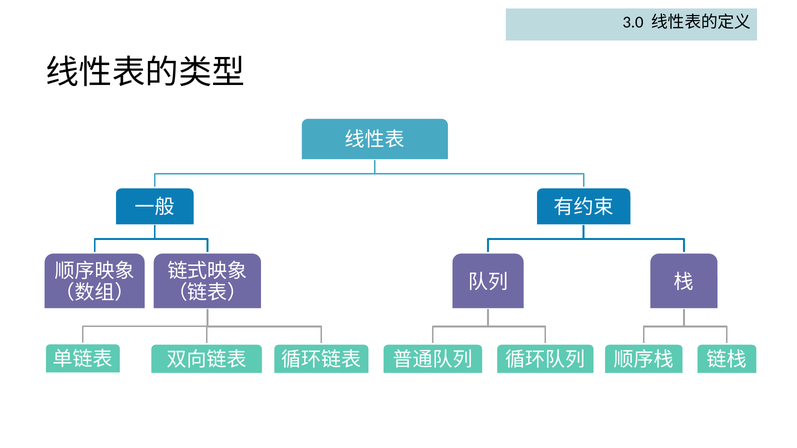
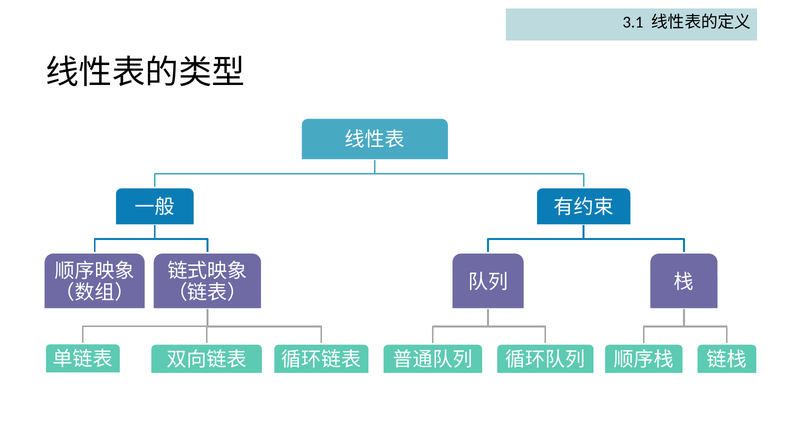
3.0: 3.0 -> 3.1
